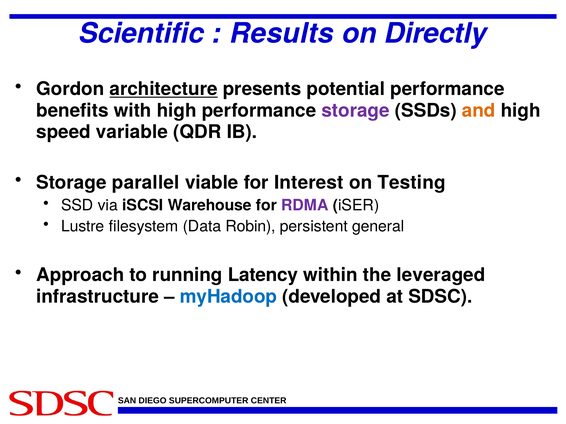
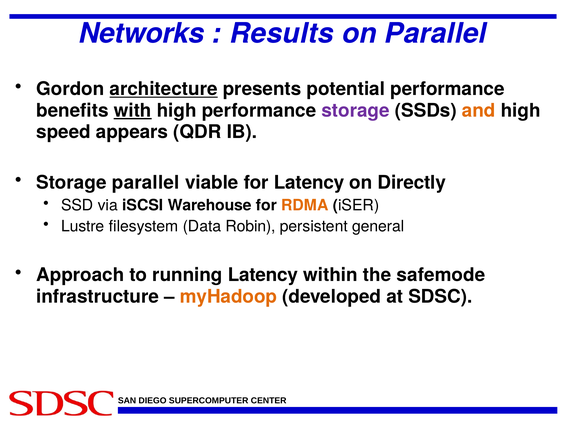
Scientific: Scientific -> Networks
on Directly: Directly -> Parallel
with underline: none -> present
variable: variable -> appears
for Interest: Interest -> Latency
Testing: Testing -> Directly
RDMA colour: purple -> orange
leveraged: leveraged -> safemode
myHadoop colour: blue -> orange
